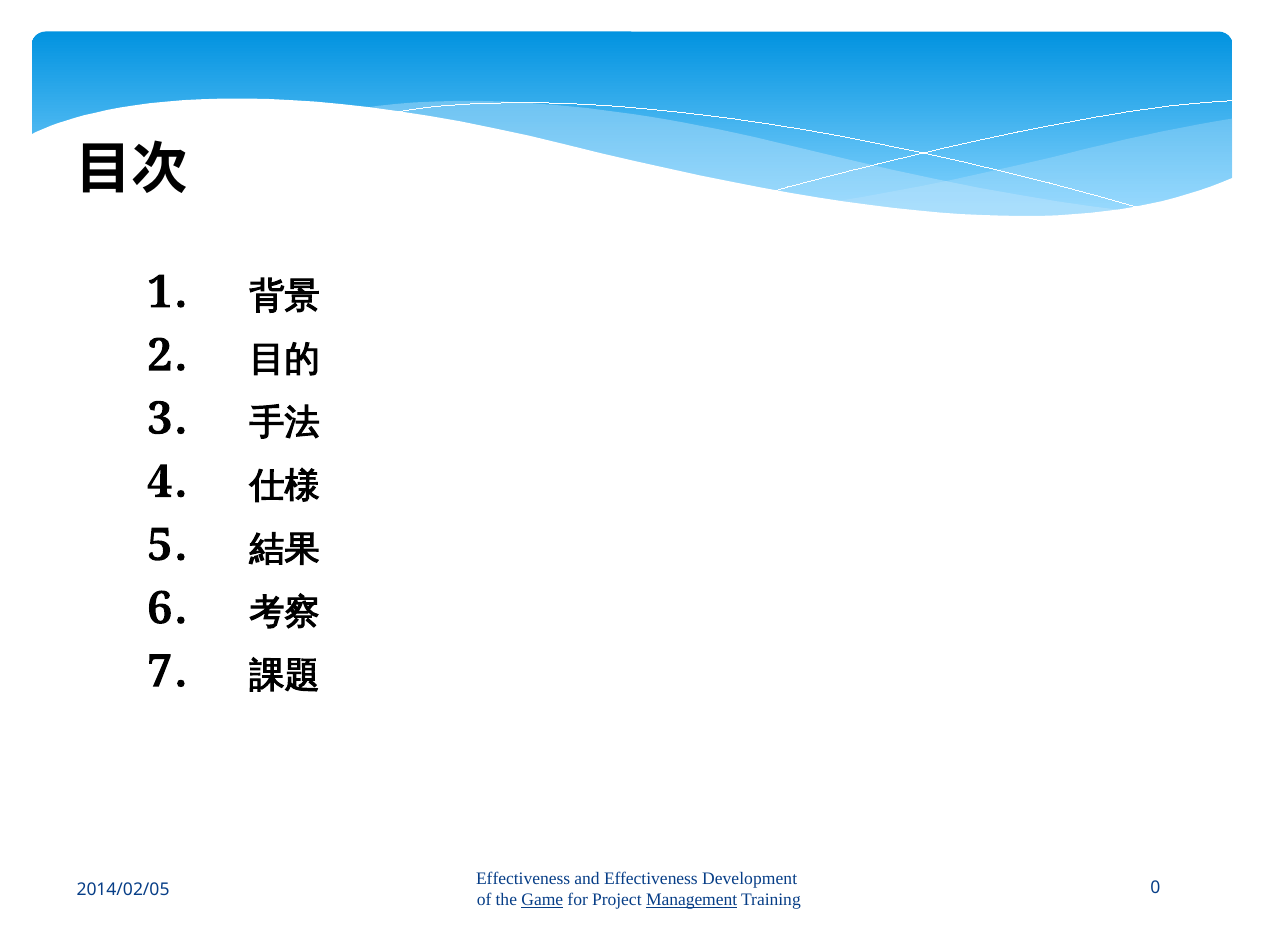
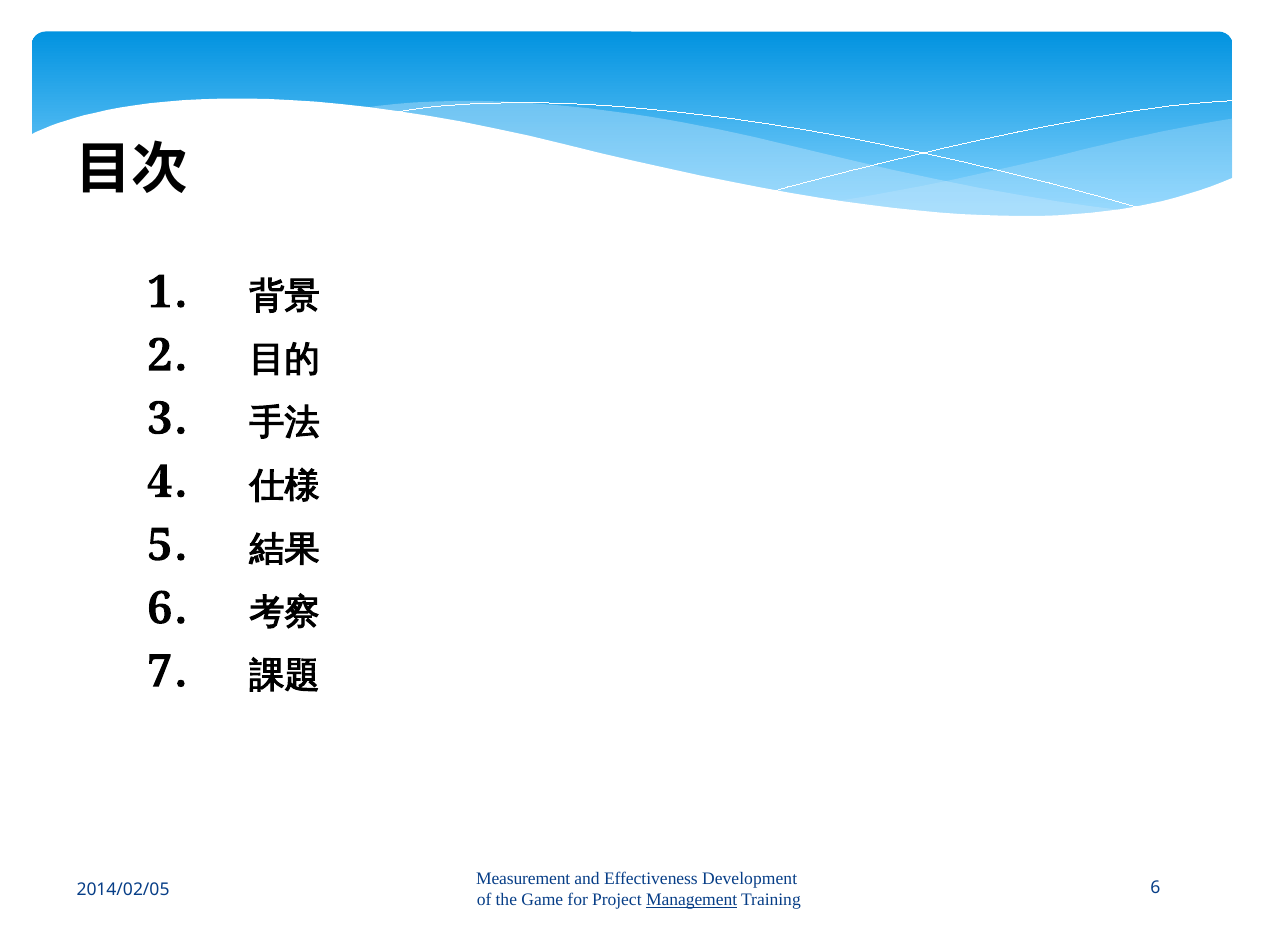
Effectiveness at (523, 879): Effectiveness -> Measurement
Game underline: present -> none
Training 0: 0 -> 6
